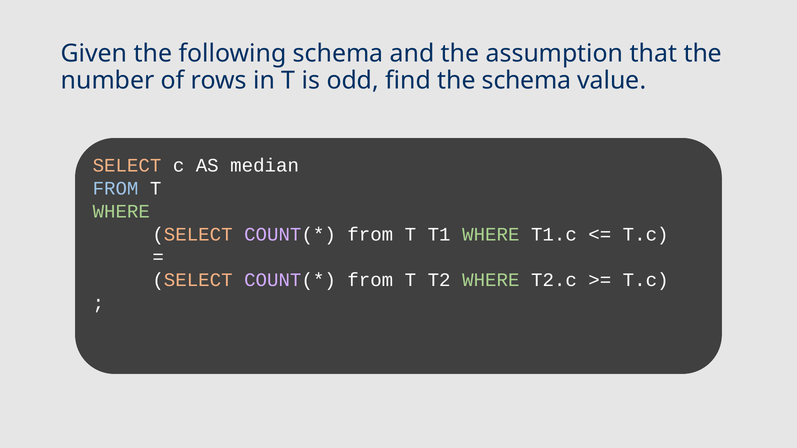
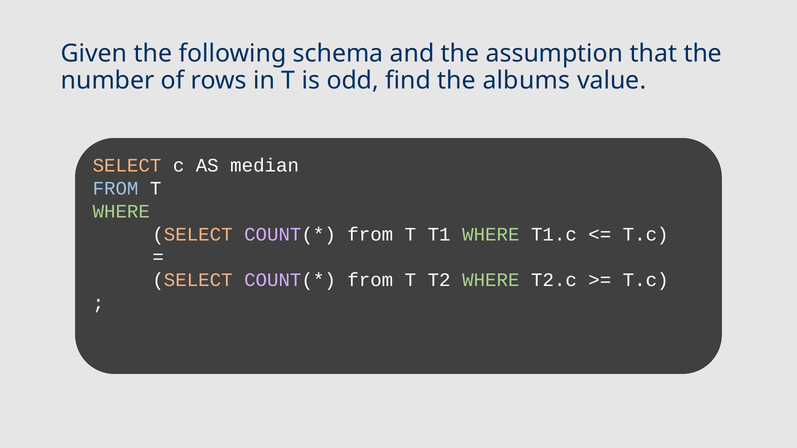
the schema: schema -> albums
